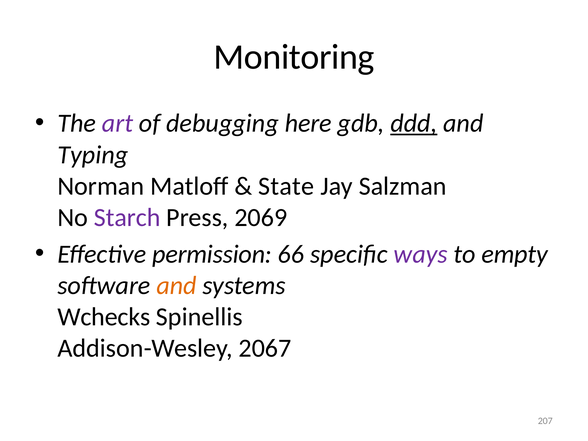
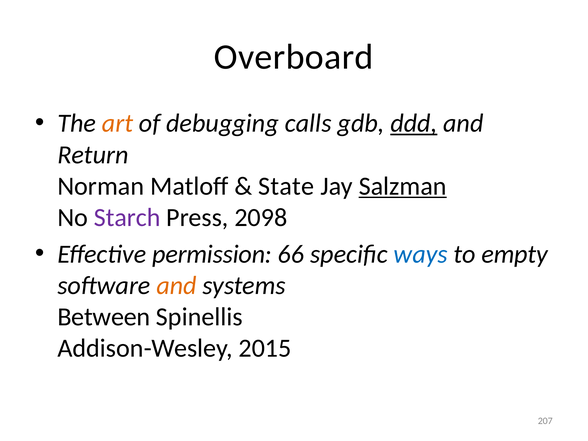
Monitoring: Monitoring -> Overboard
art colour: purple -> orange
here: here -> calls
Typing: Typing -> Return
Salzman underline: none -> present
2069: 2069 -> 2098
ways colour: purple -> blue
Wchecks: Wchecks -> Between
2067: 2067 -> 2015
